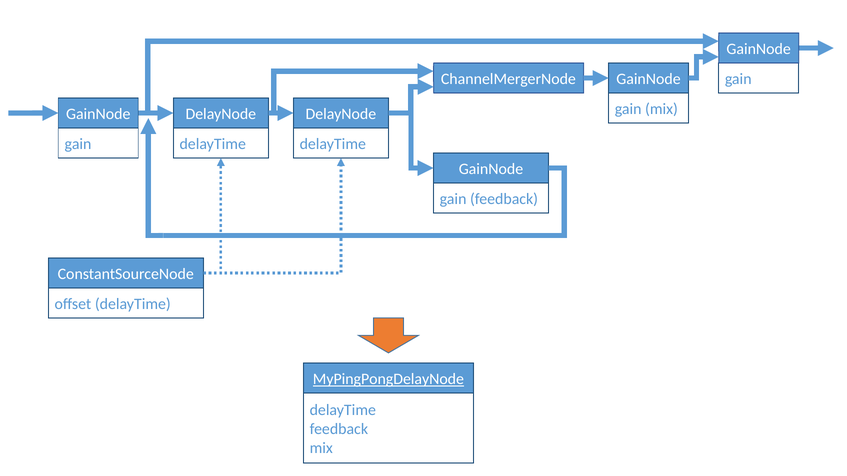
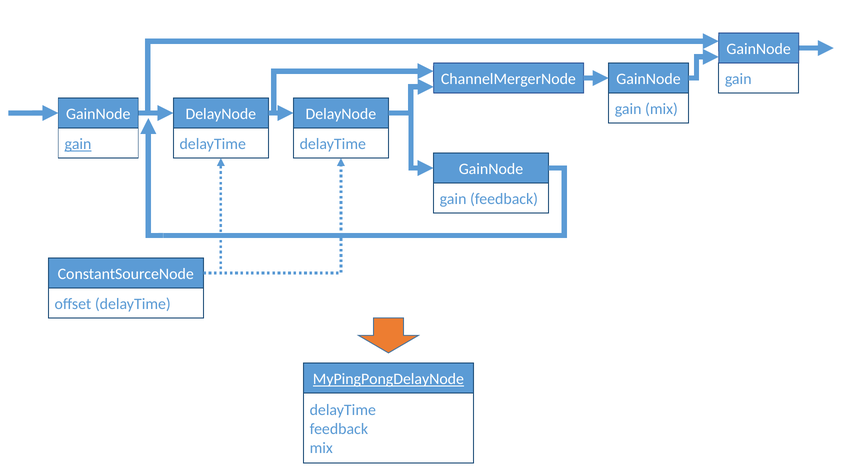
gain at (78, 144) underline: none -> present
